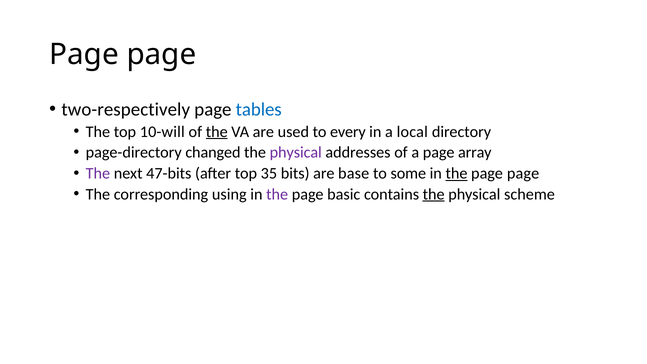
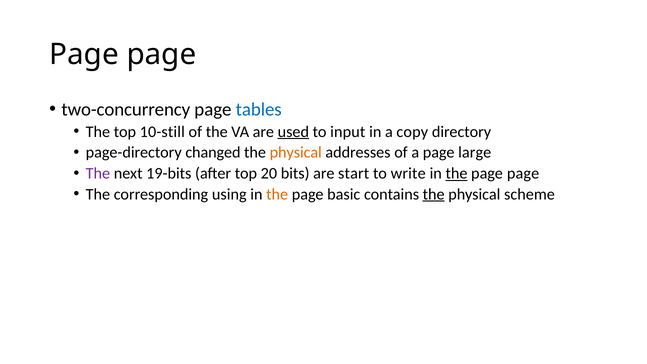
two-respectively: two-respectively -> two-concurrency
10-will: 10-will -> 10-still
the at (217, 132) underline: present -> none
used underline: none -> present
every: every -> input
local: local -> copy
physical at (296, 153) colour: purple -> orange
array: array -> large
47-bits: 47-bits -> 19-bits
35: 35 -> 20
base: base -> start
some: some -> write
the at (277, 194) colour: purple -> orange
